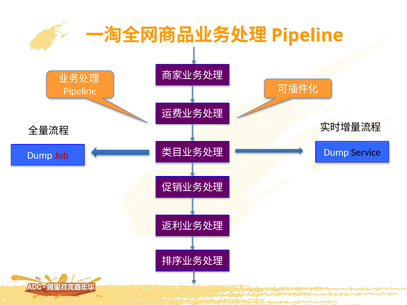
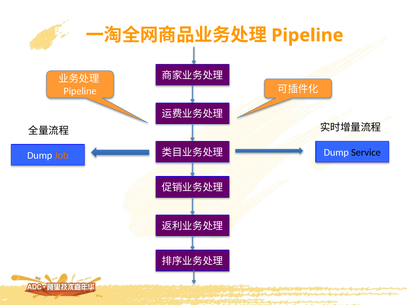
Job colour: red -> orange
